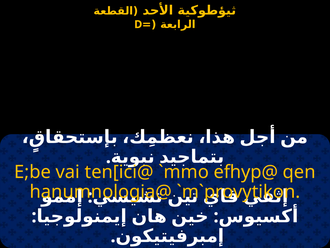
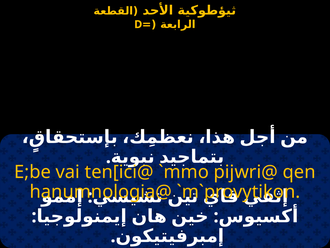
efhyp@: efhyp@ -> pijwri@
